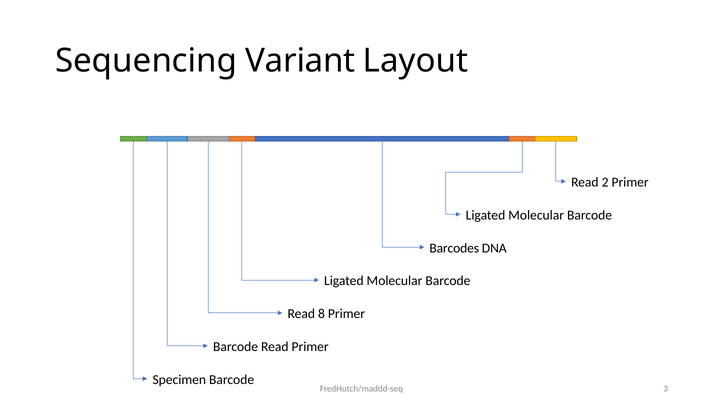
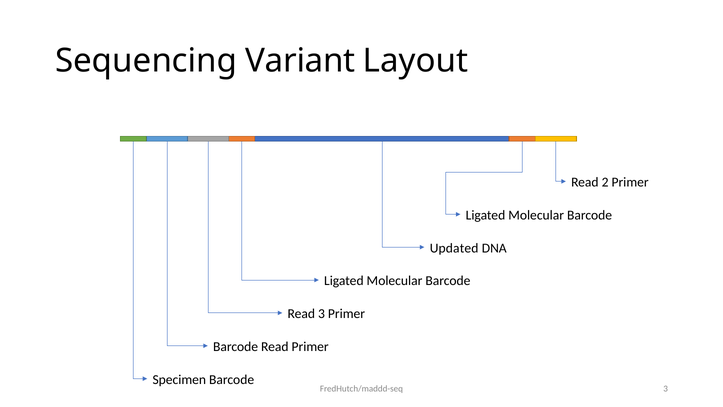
Barcodes: Barcodes -> Updated
Read 8: 8 -> 3
